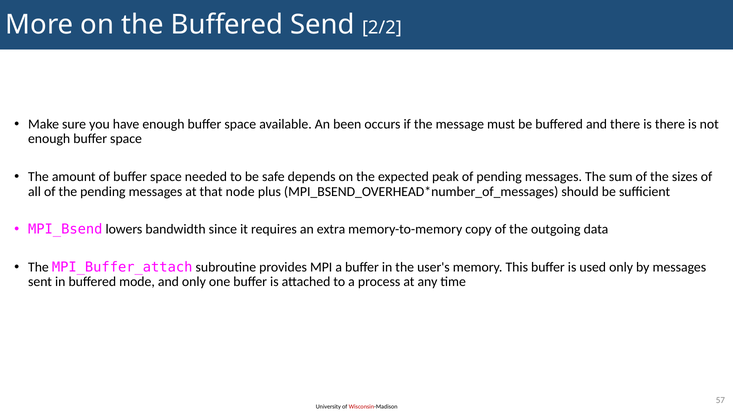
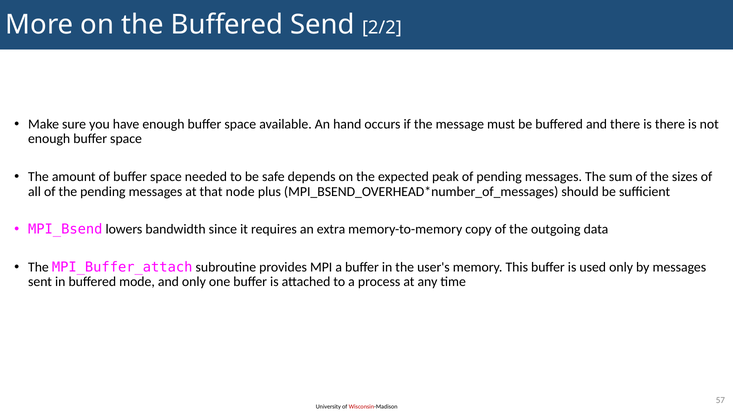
been: been -> hand
